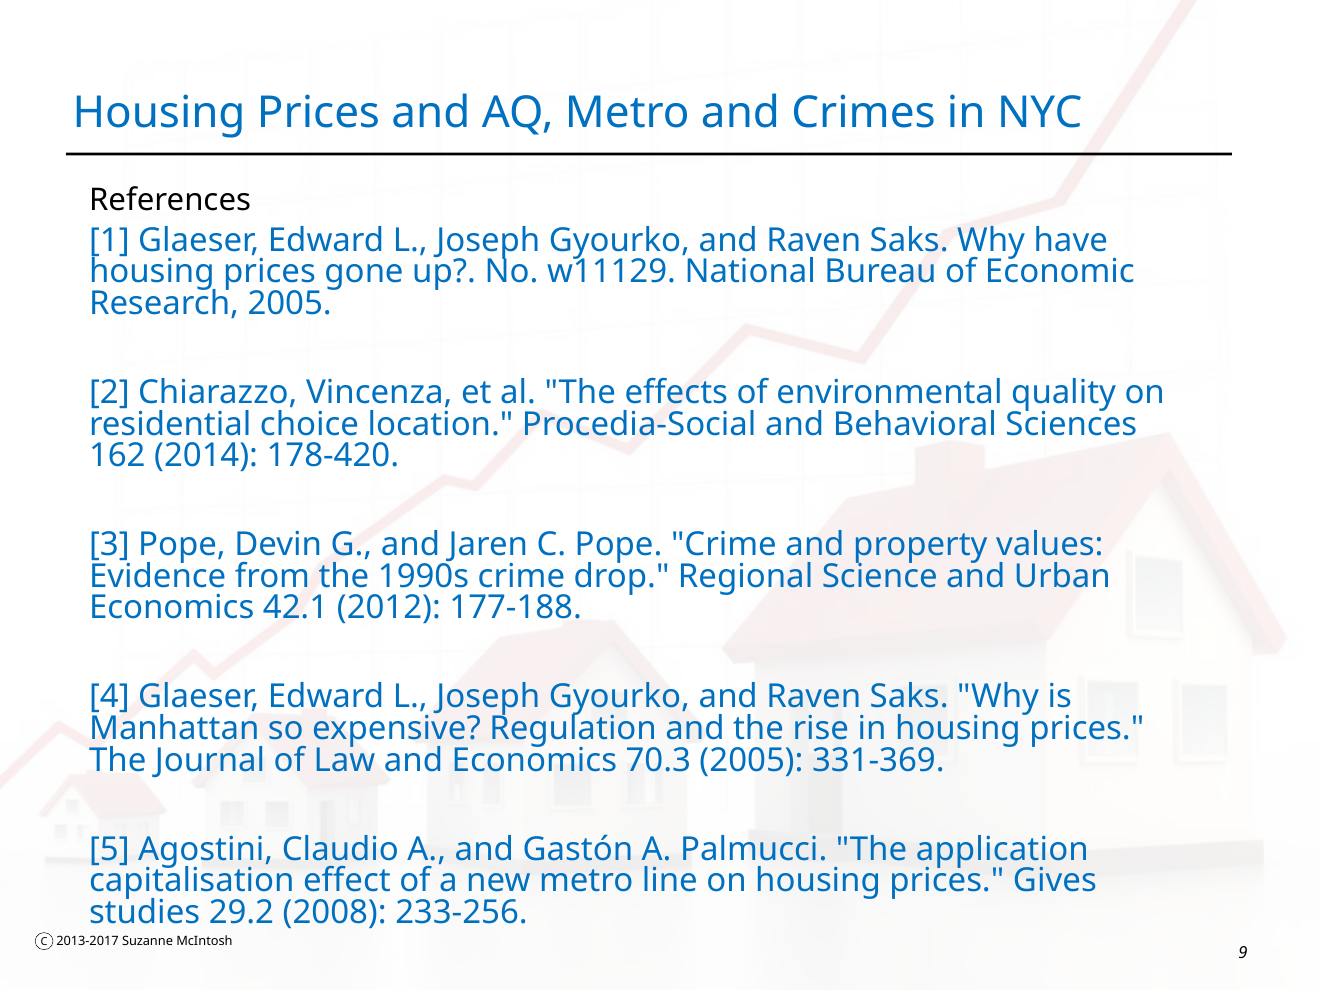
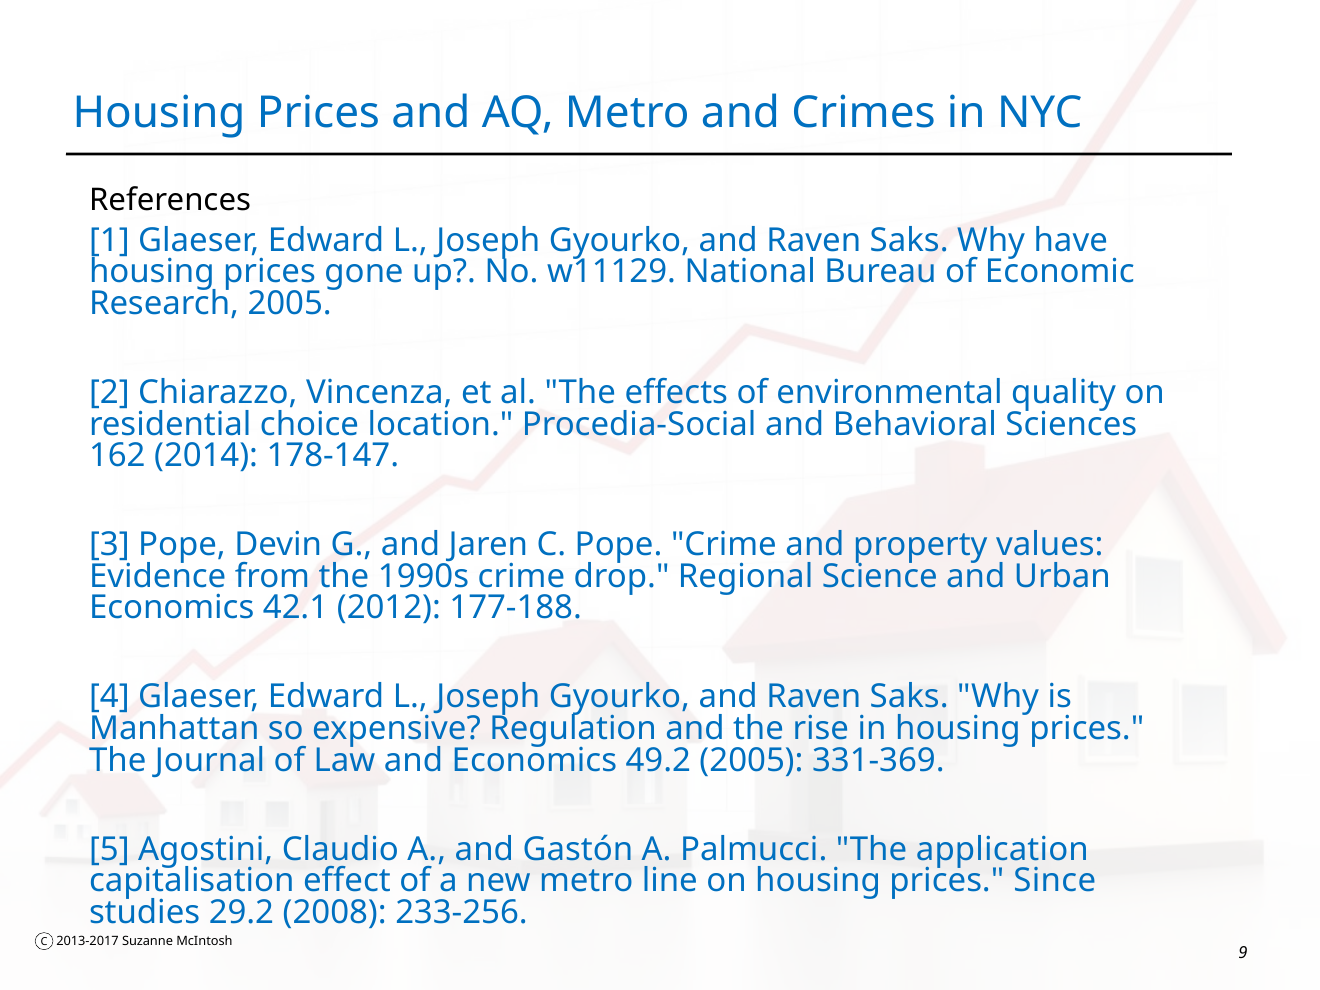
178-420: 178-420 -> 178-147
70.3: 70.3 -> 49.2
Gives: Gives -> Since
